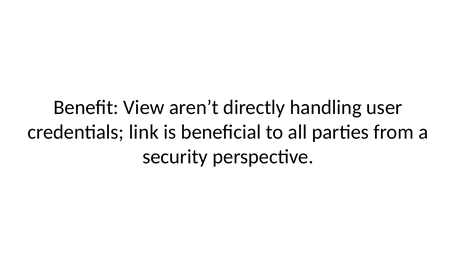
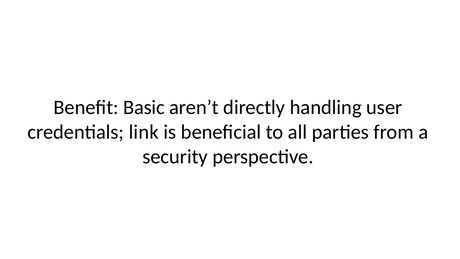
View: View -> Basic
